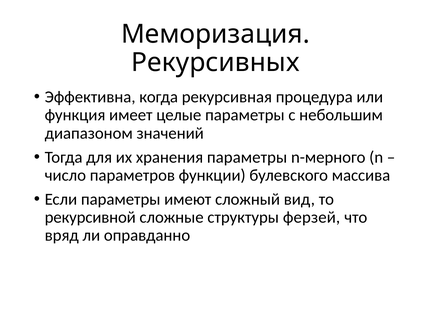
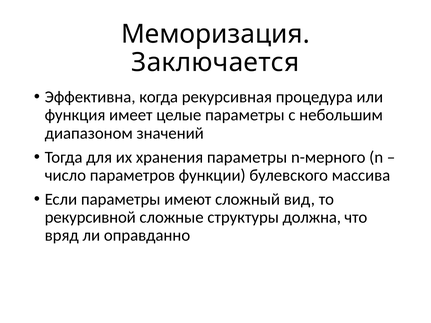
Рекурсивных: Рекурсивных -> Заключается
ферзей: ферзей -> должна
